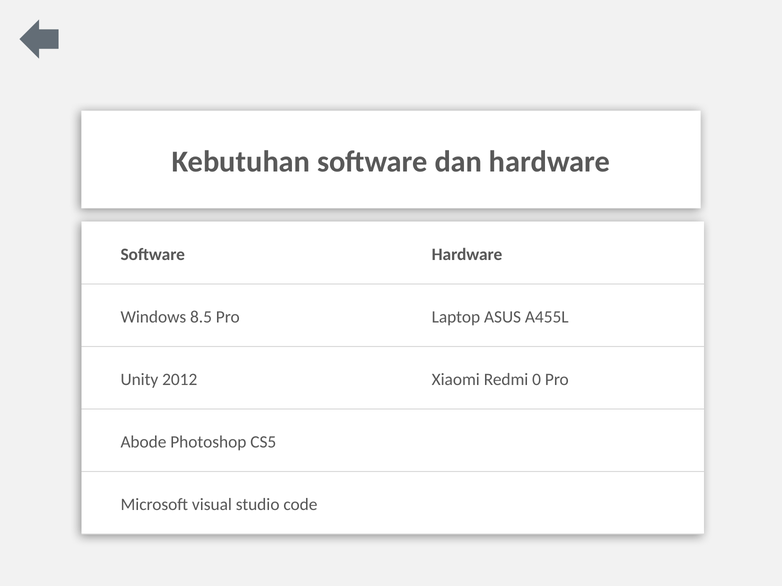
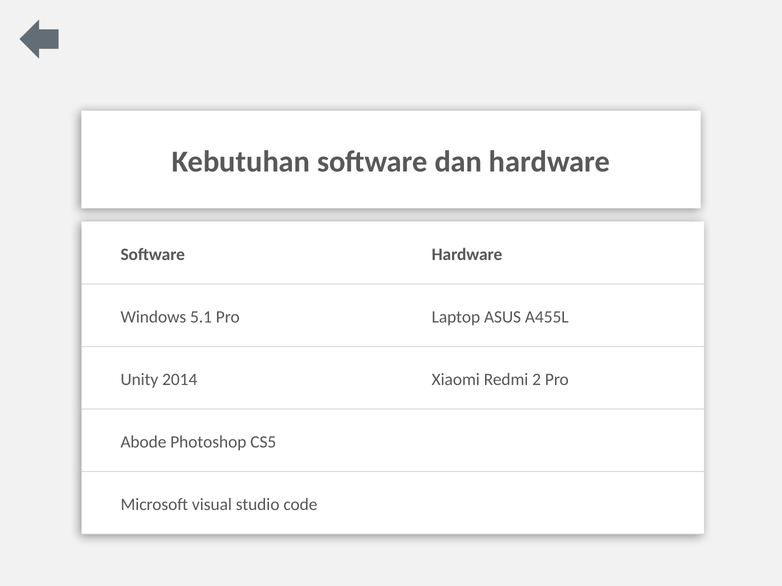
8.5: 8.5 -> 5.1
2012: 2012 -> 2014
0: 0 -> 2
